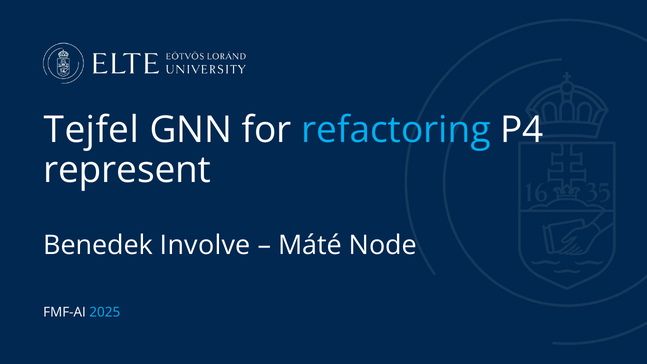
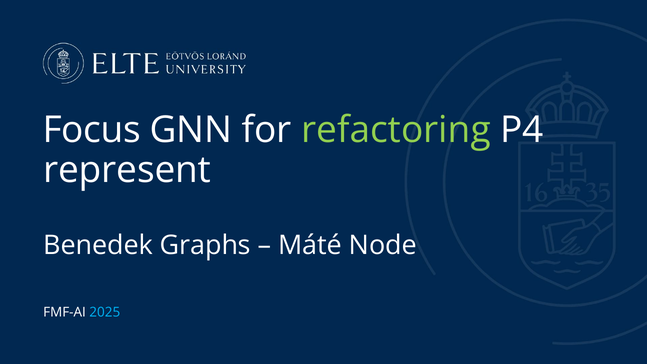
Tejfel: Tejfel -> Focus
refactoring colour: light blue -> light green
Involve: Involve -> Graphs
